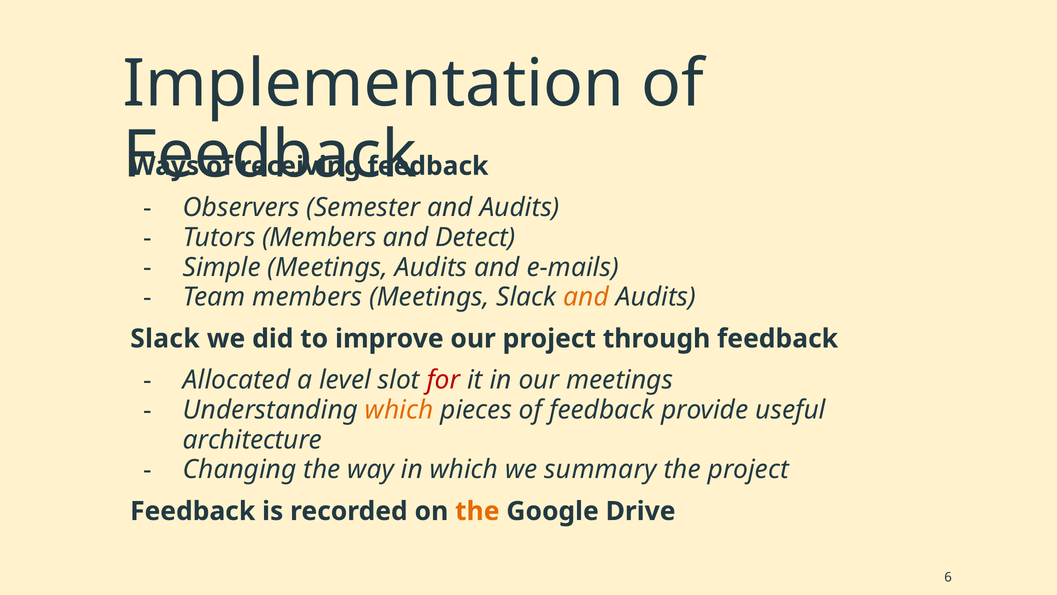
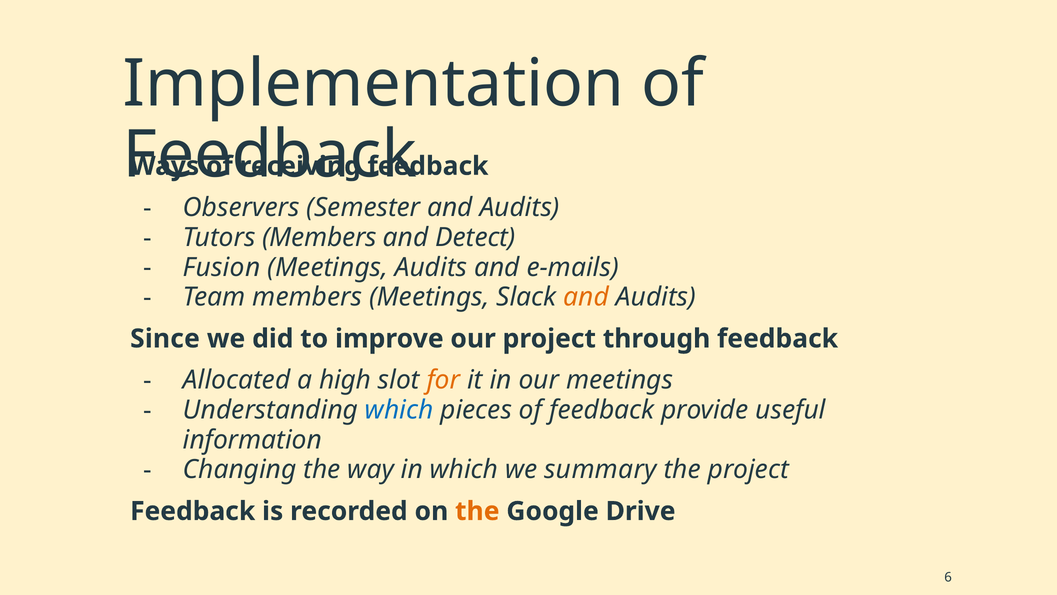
Simple: Simple -> Fusion
Slack at (165, 338): Slack -> Since
level: level -> high
for colour: red -> orange
which at (399, 410) colour: orange -> blue
architecture: architecture -> information
